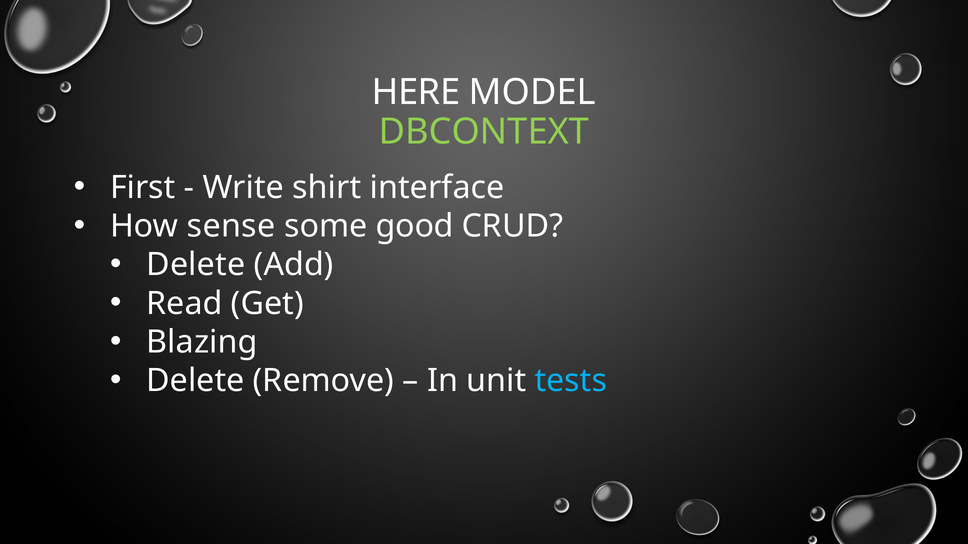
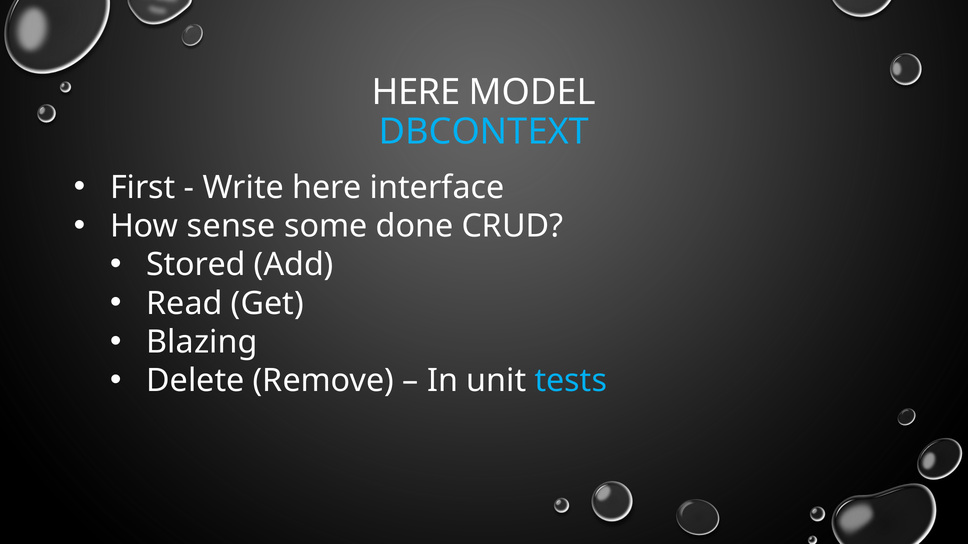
DBCONTEXT colour: light green -> light blue
Write shirt: shirt -> here
good: good -> done
Delete at (196, 265): Delete -> Stored
